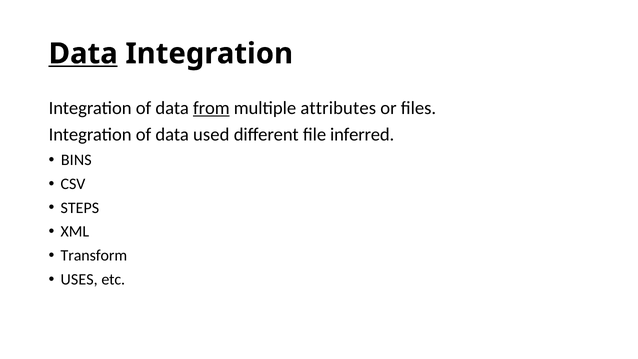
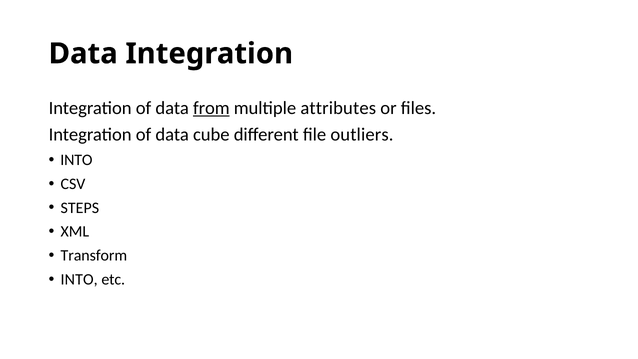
Data at (83, 54) underline: present -> none
used: used -> cube
inferred: inferred -> outliers
BINS at (76, 160): BINS -> INTO
USES at (79, 279): USES -> INTO
